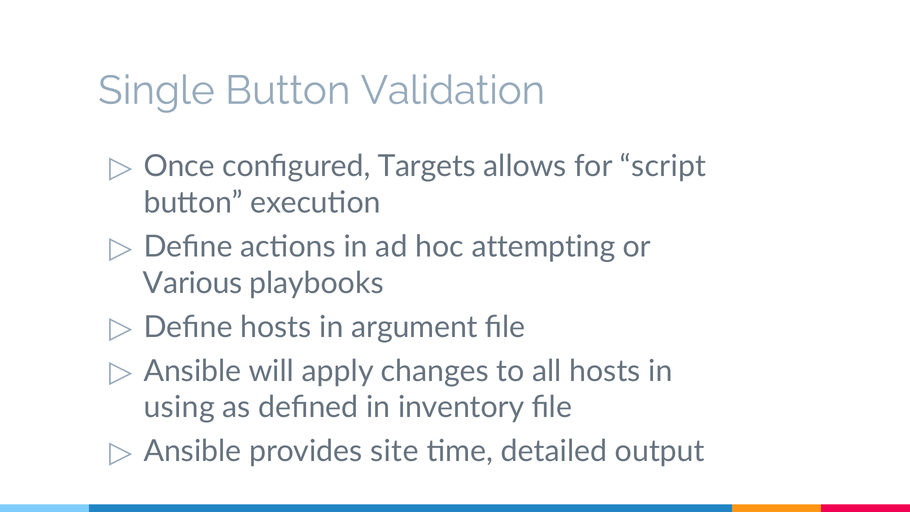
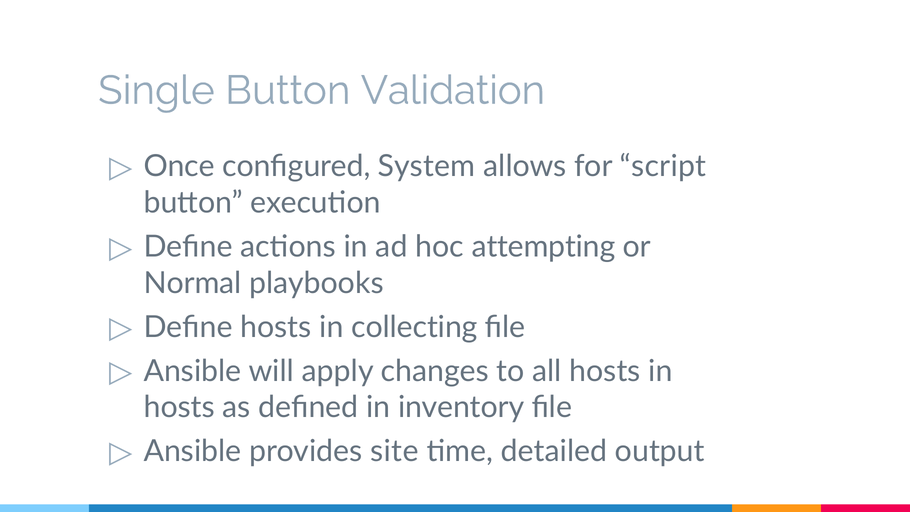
Targets: Targets -> System
Various: Various -> Normal
argument: argument -> collecting
using at (179, 407): using -> hosts
